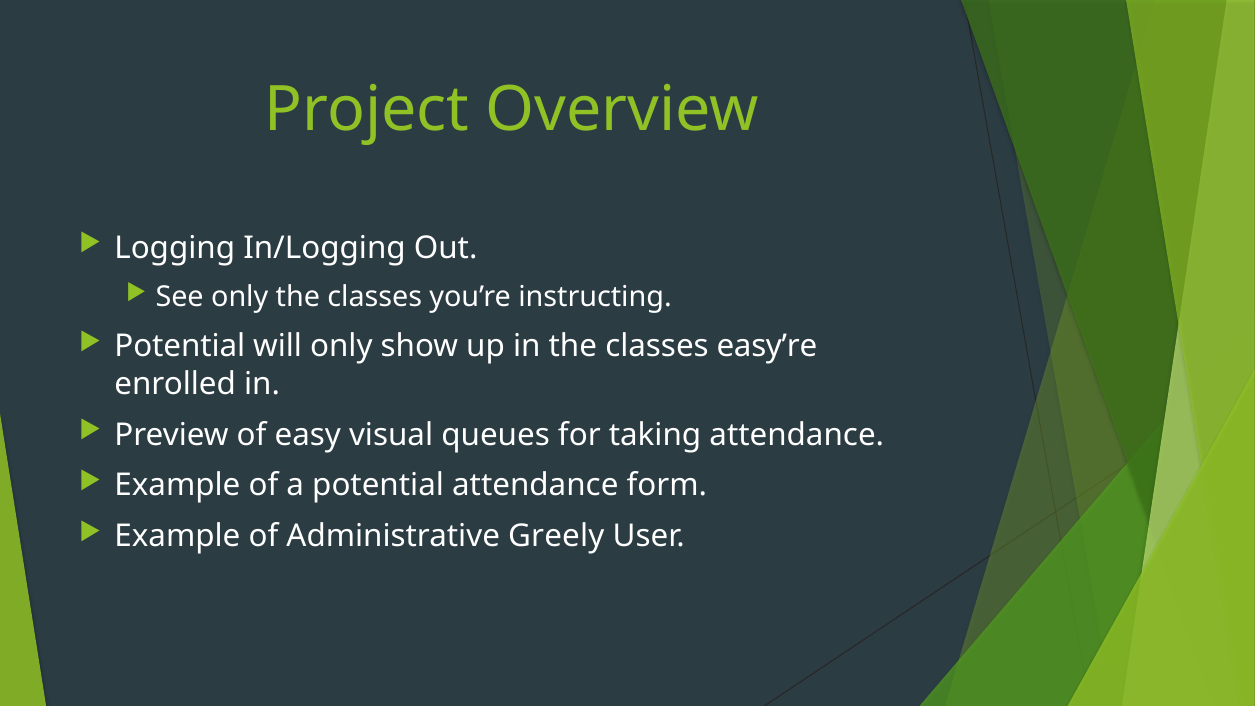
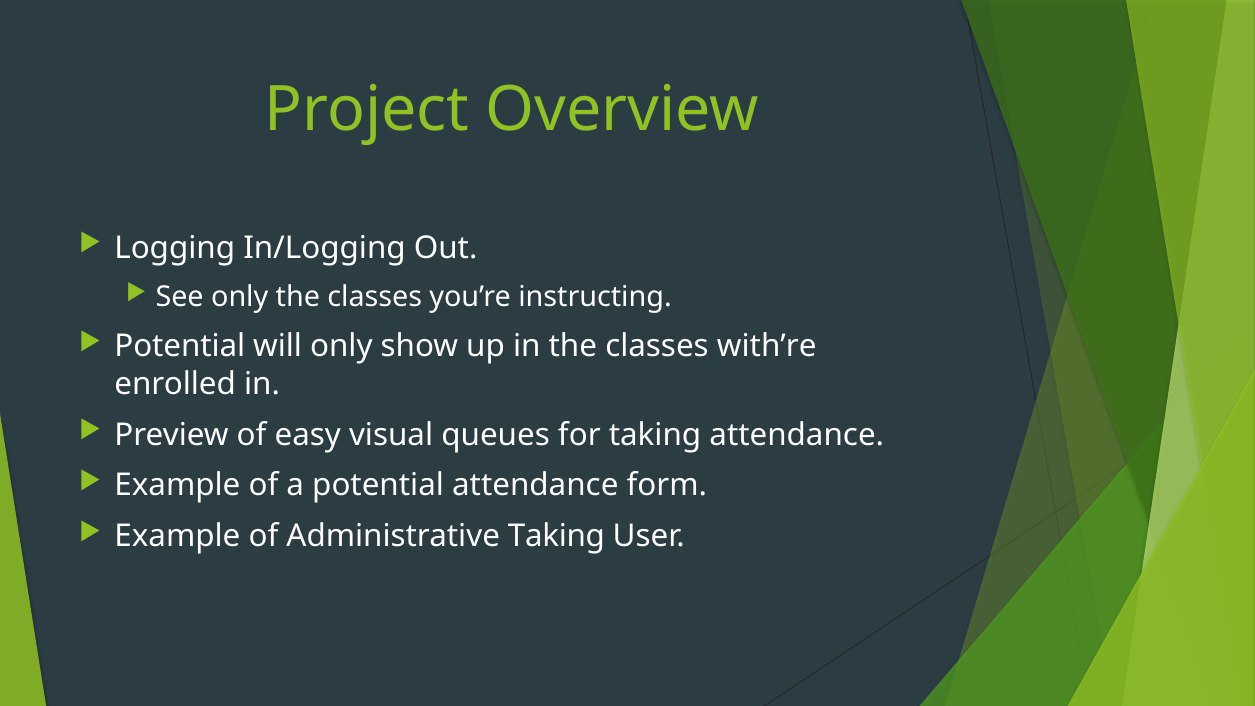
easy’re: easy’re -> with’re
Administrative Greely: Greely -> Taking
